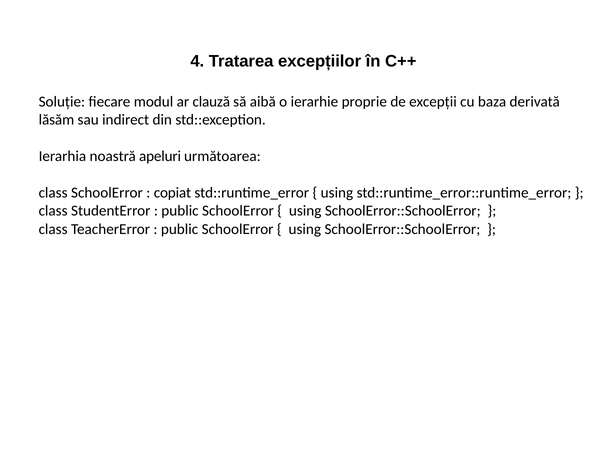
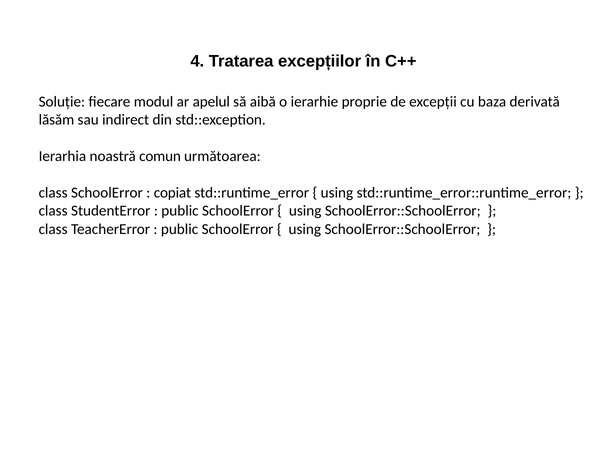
clauză: clauză -> apelul
apeluri: apeluri -> comun
